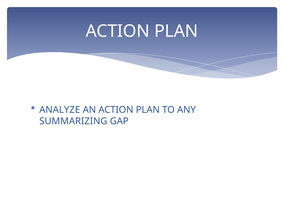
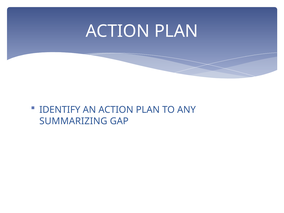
ANALYZE: ANALYZE -> IDENTIFY
